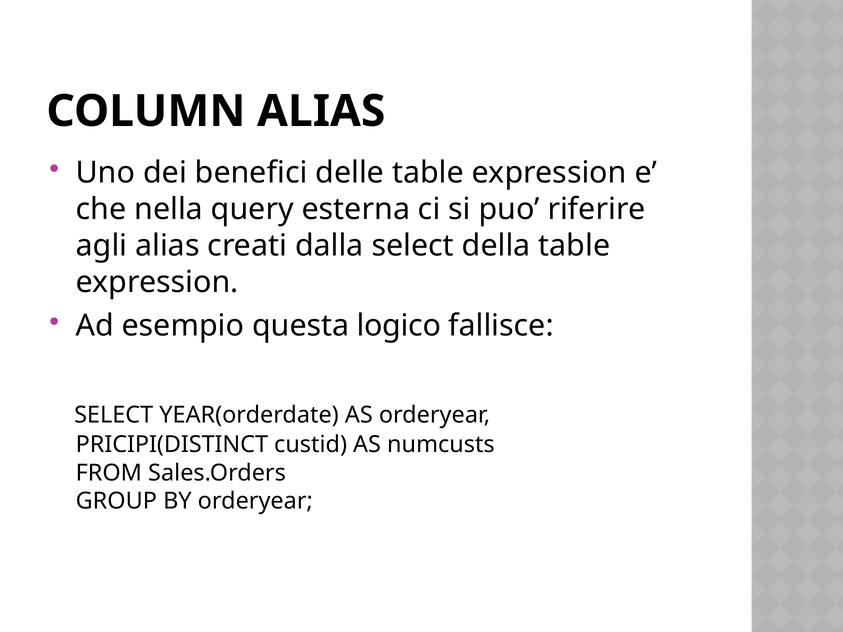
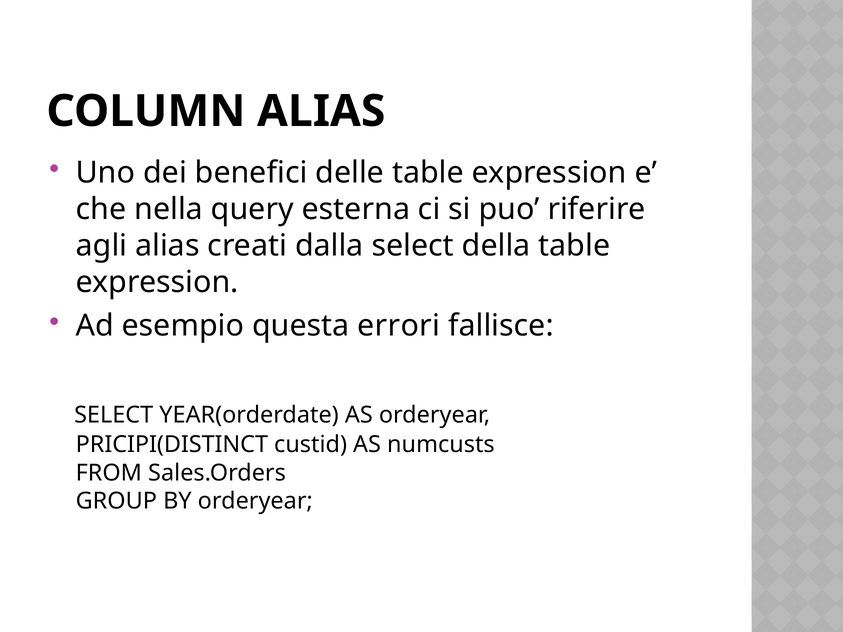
logico: logico -> errori
